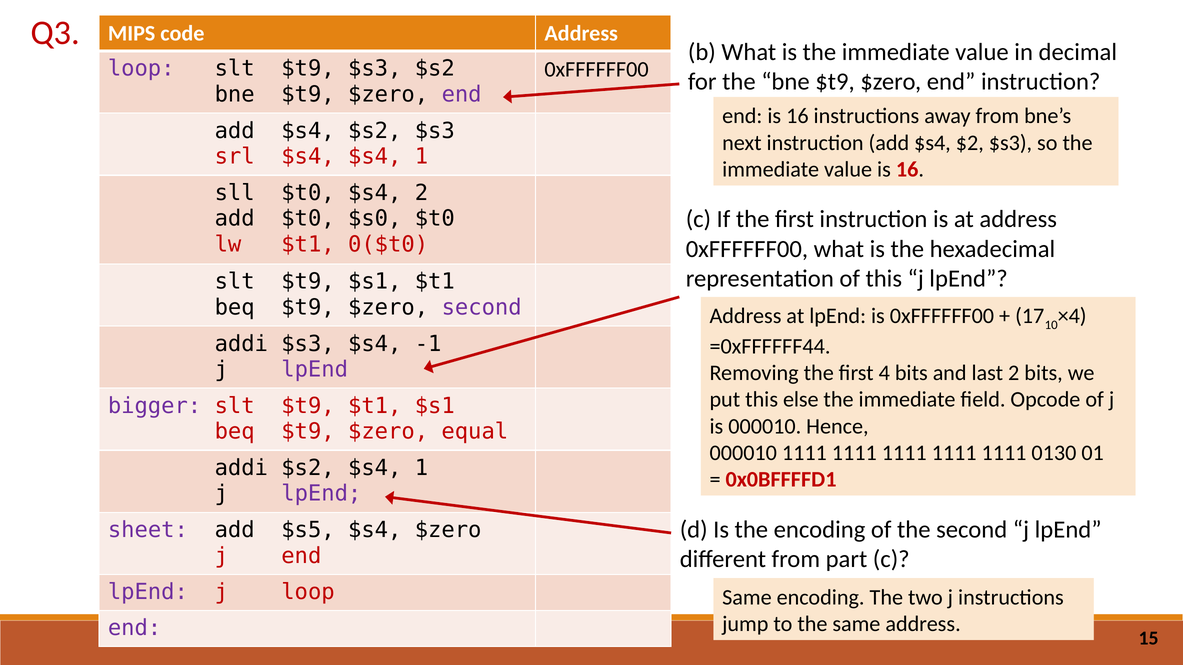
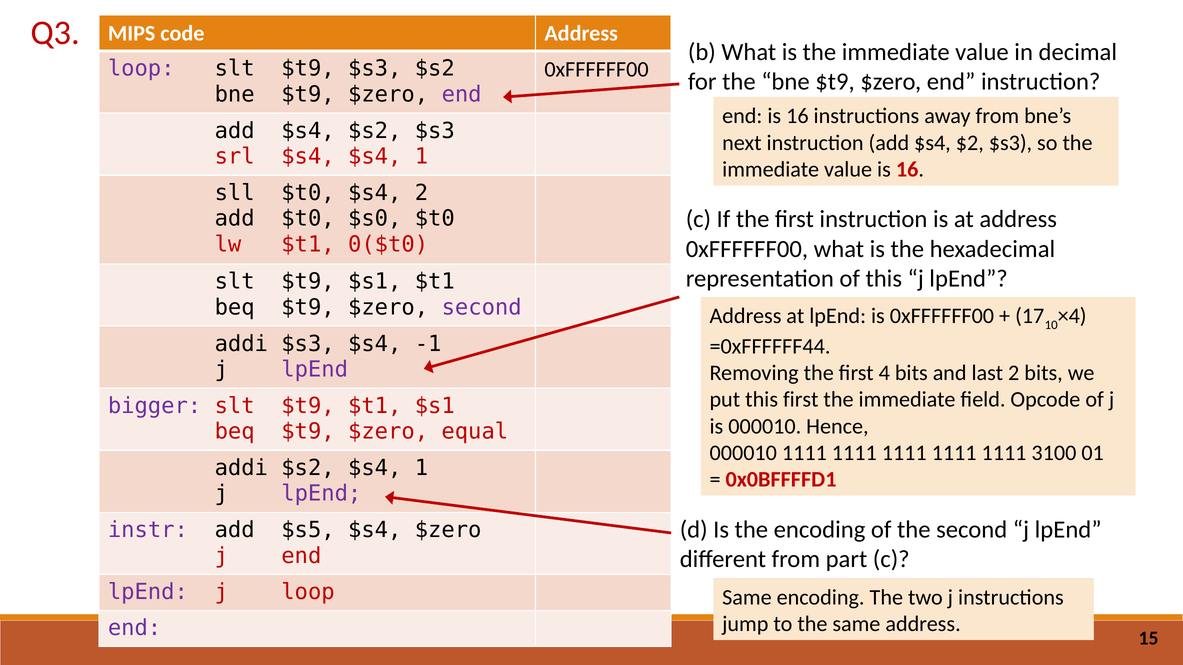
this else: else -> first
0130: 0130 -> 3100
sheet: sheet -> instr
